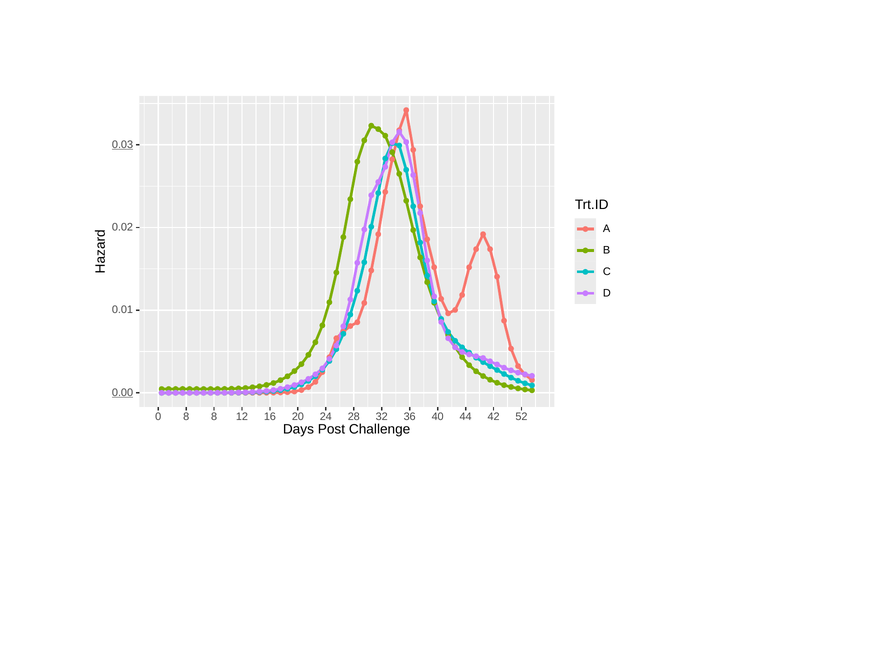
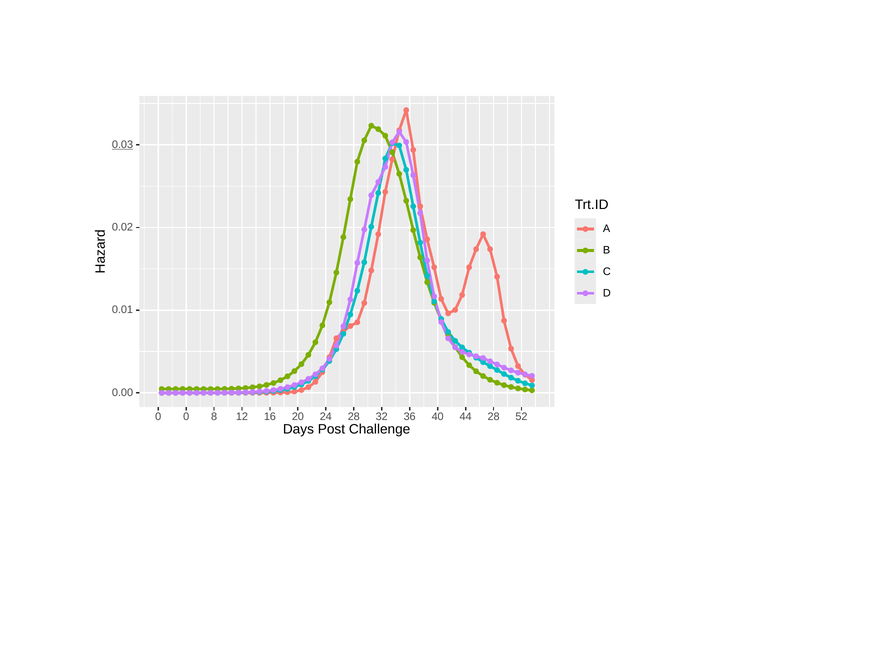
0.00 underline: present -> none
0 8: 8 -> 0
44 42: 42 -> 28
